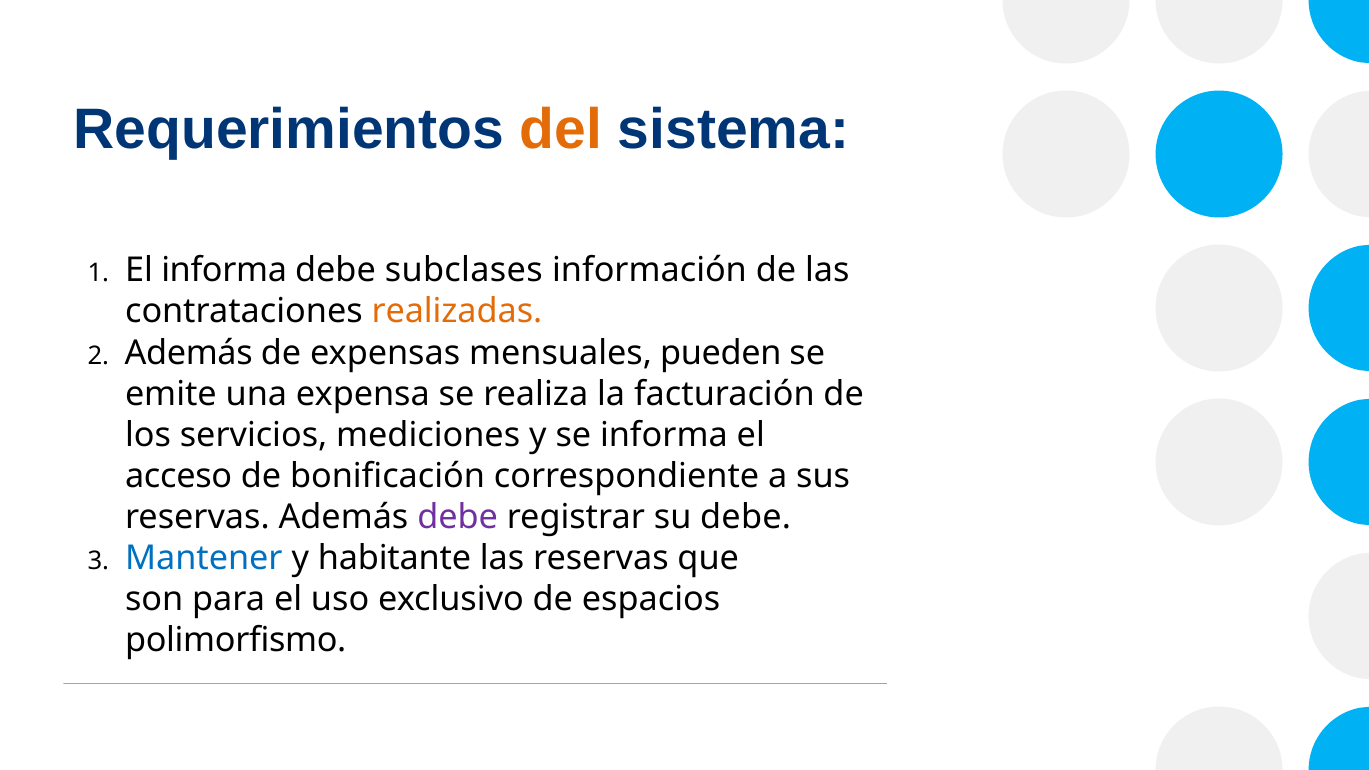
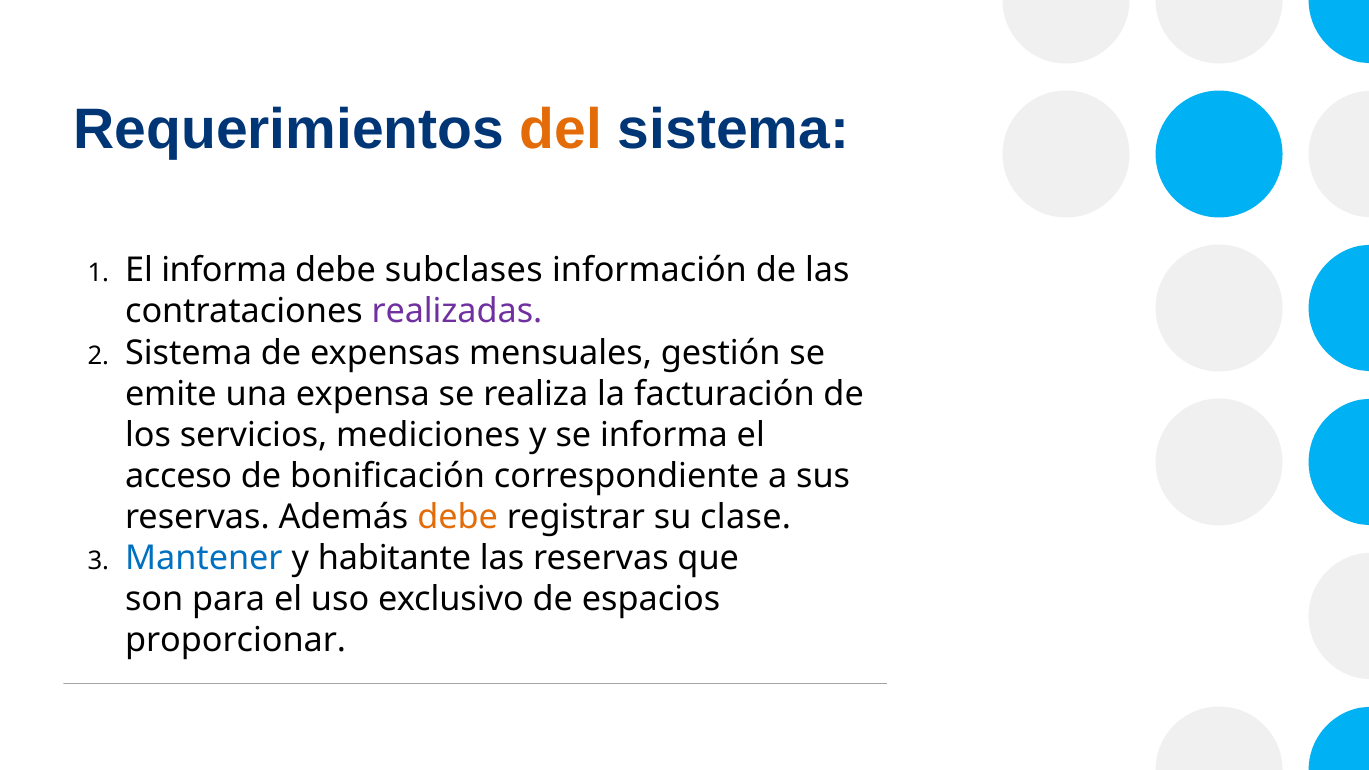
realizadas colour: orange -> purple
Además at (189, 353): Además -> Sistema
pueden: pueden -> gestión
debe at (458, 517) colour: purple -> orange
su debe: debe -> clase
polimorfismo: polimorfismo -> proporcionar
